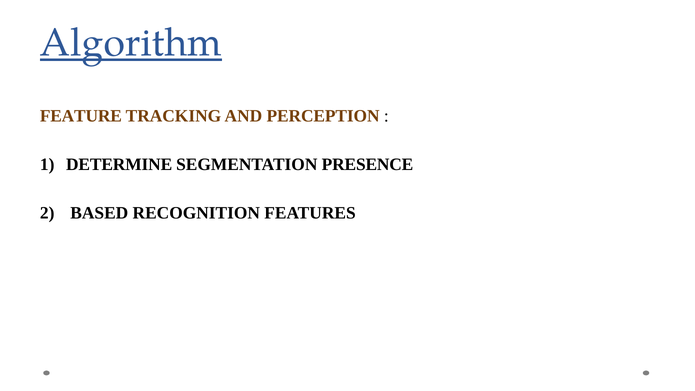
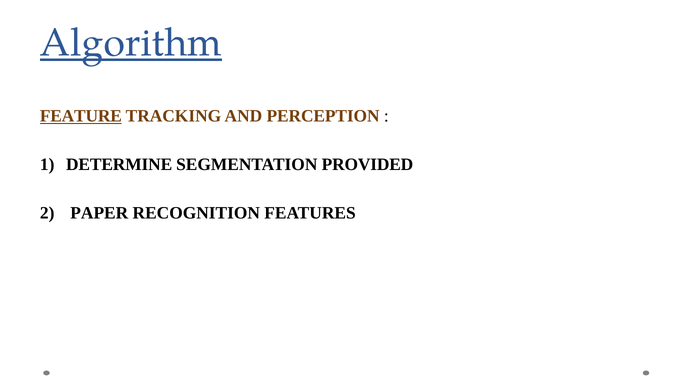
FEATURE underline: none -> present
PRESENCE: PRESENCE -> PROVIDED
BASED: BASED -> PAPER
